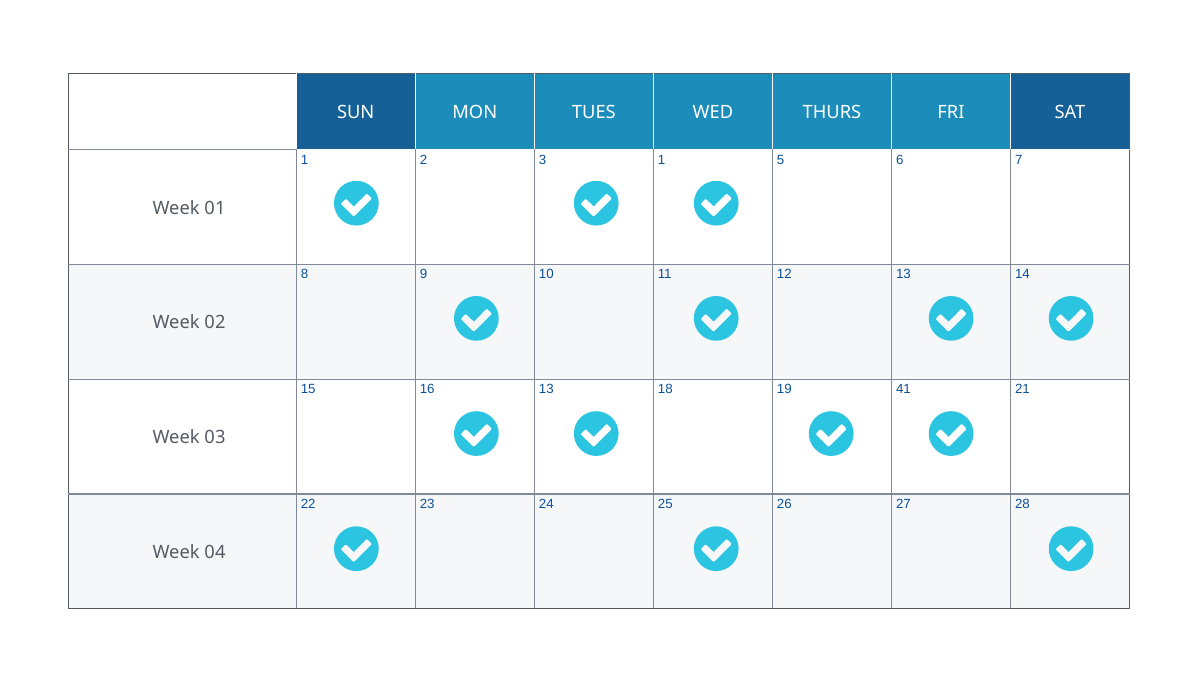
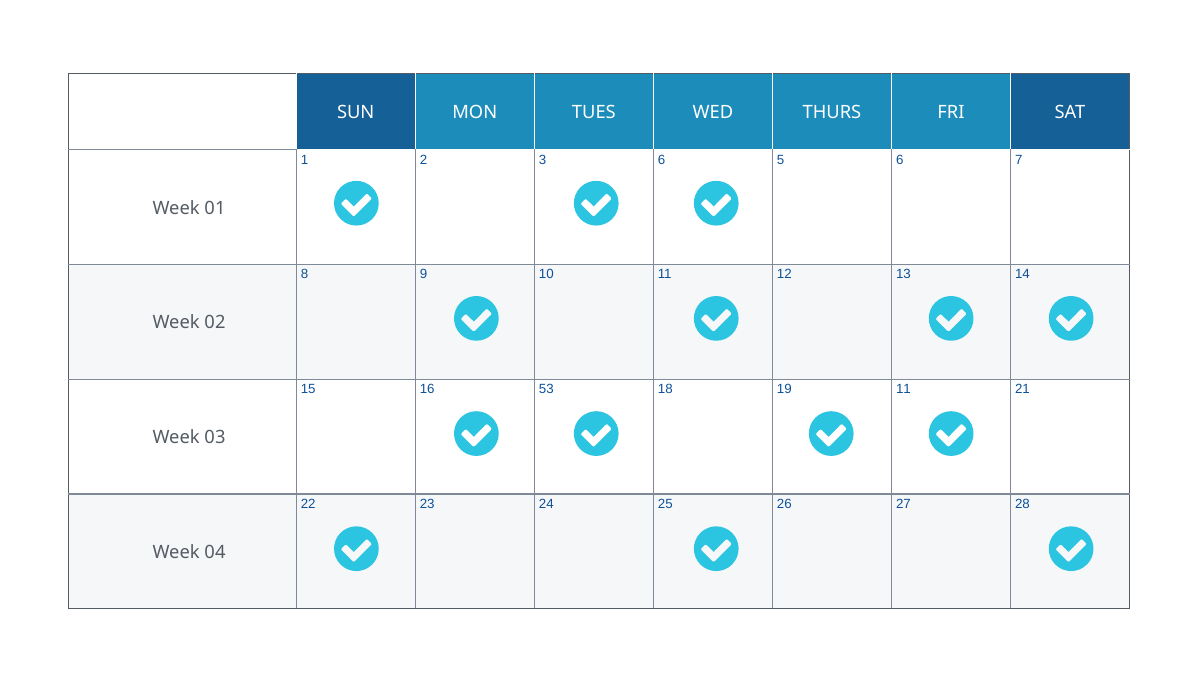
3 1: 1 -> 6
16 13: 13 -> 53
19 41: 41 -> 11
